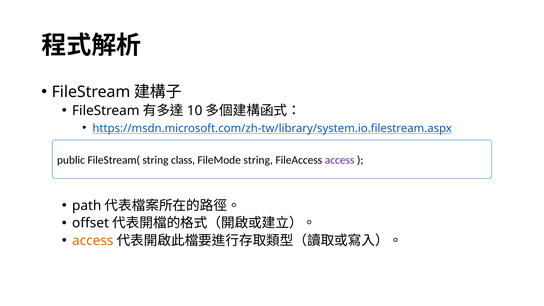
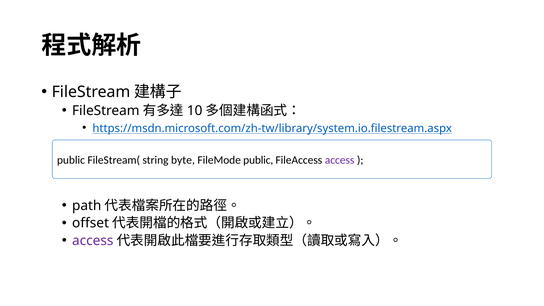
class: class -> byte
FileMode string: string -> public
access at (93, 241) colour: orange -> purple
